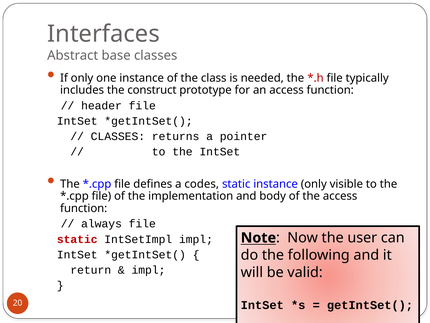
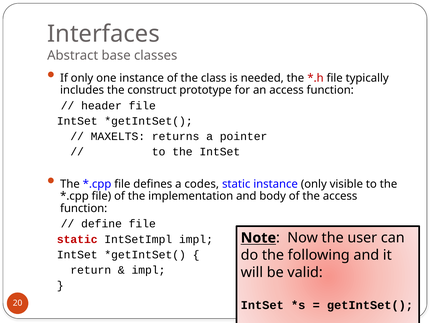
CLASSES at (118, 136): CLASSES -> MAXELTS
always: always -> define
